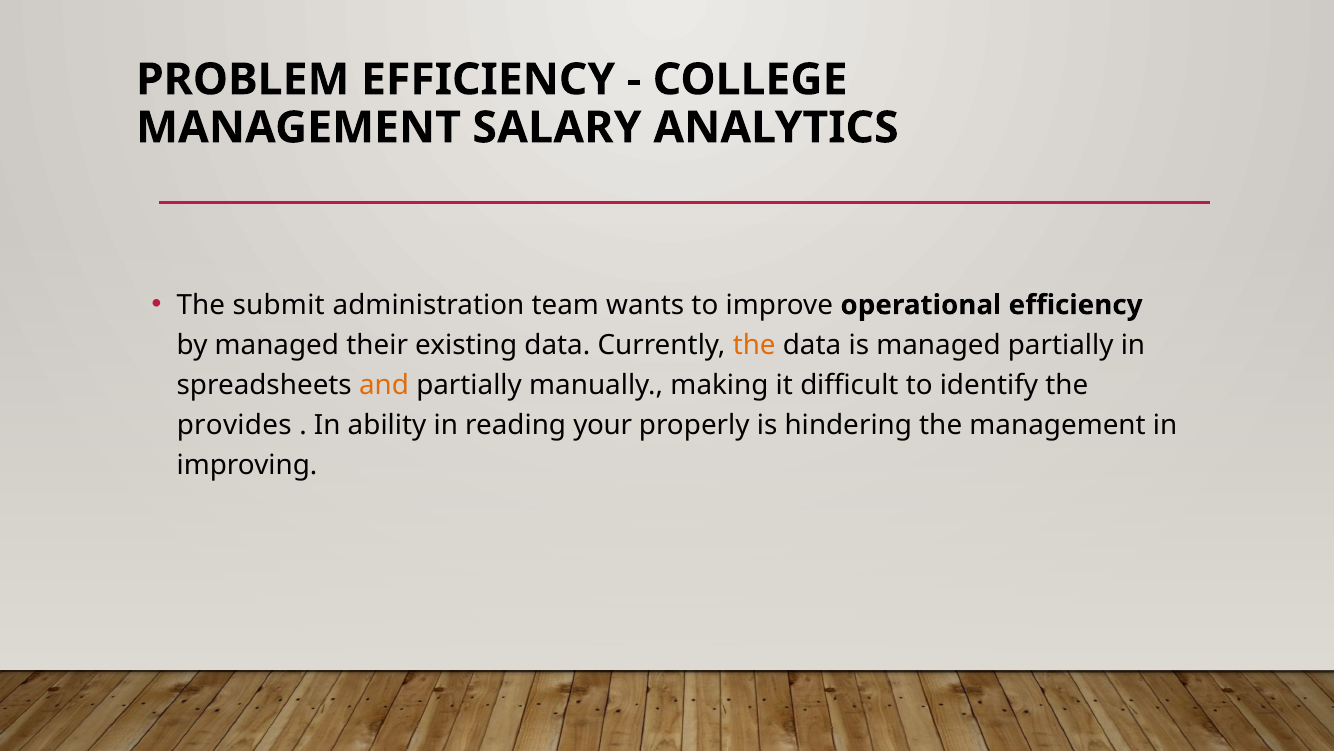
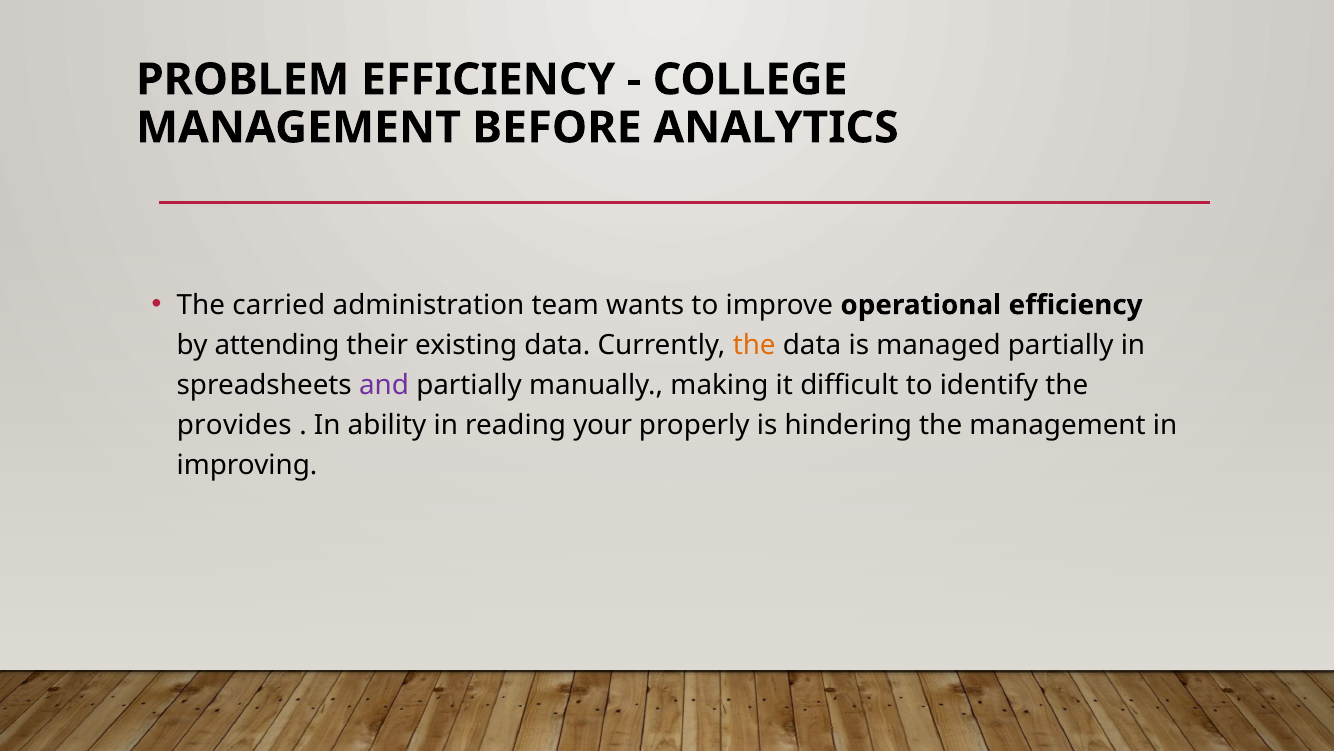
SALARY: SALARY -> BEFORE
submit: submit -> carried
by managed: managed -> attending
and colour: orange -> purple
